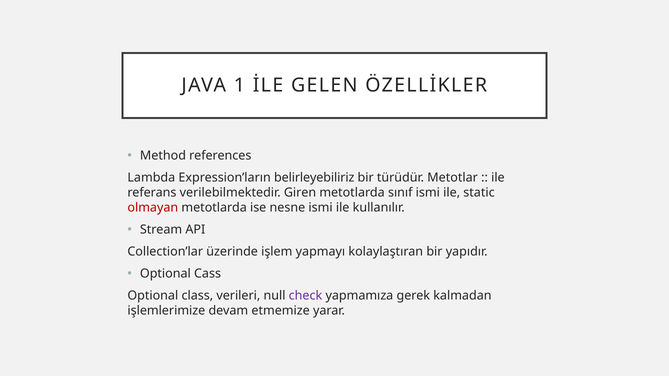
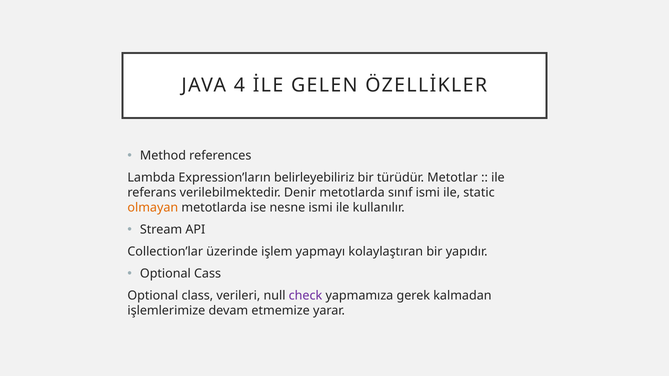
1: 1 -> 4
Giren: Giren -> Denir
olmayan colour: red -> orange
